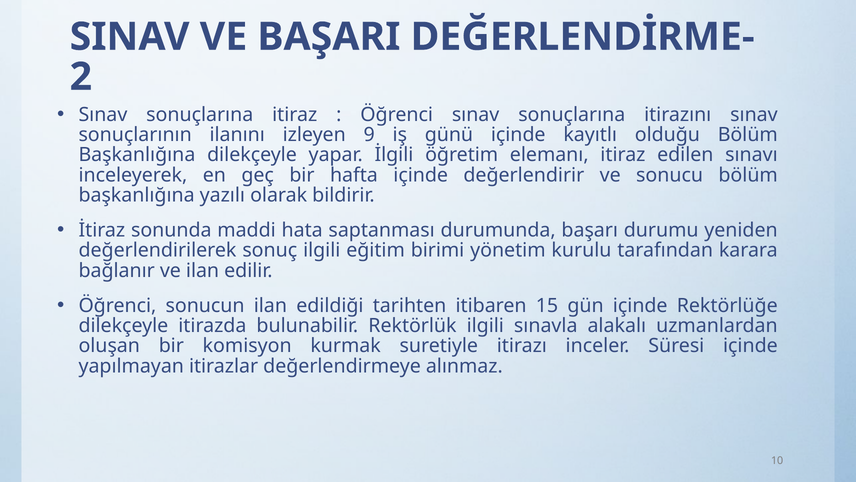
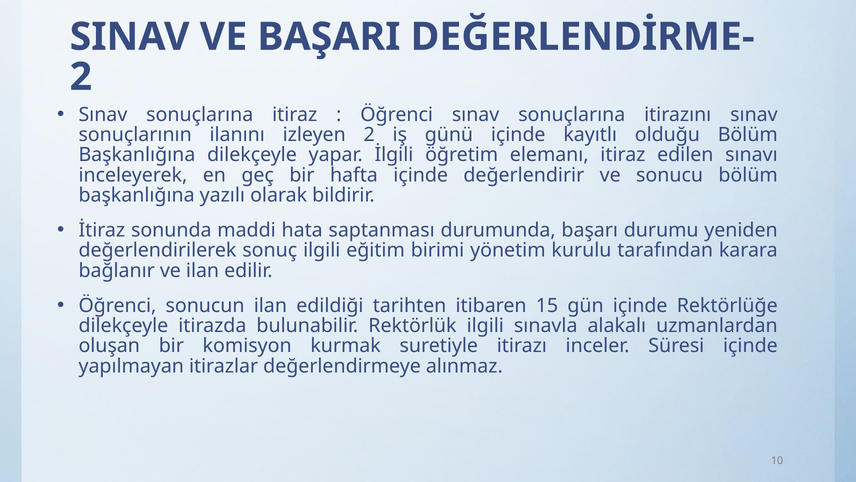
izleyen 9: 9 -> 2
